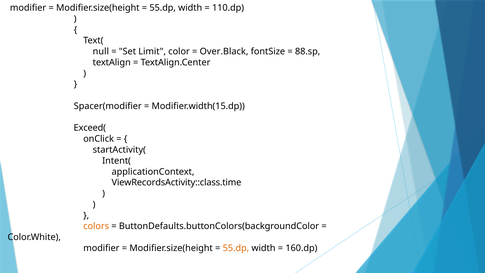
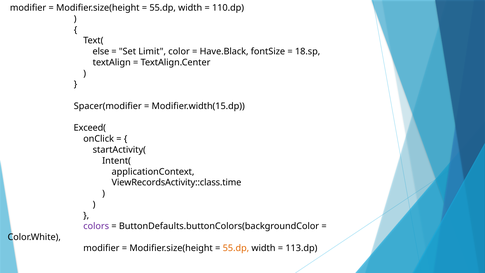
null: null -> else
Over.Black: Over.Black -> Have.Black
88.sp: 88.sp -> 18.sp
colors colour: orange -> purple
160.dp: 160.dp -> 113.dp
